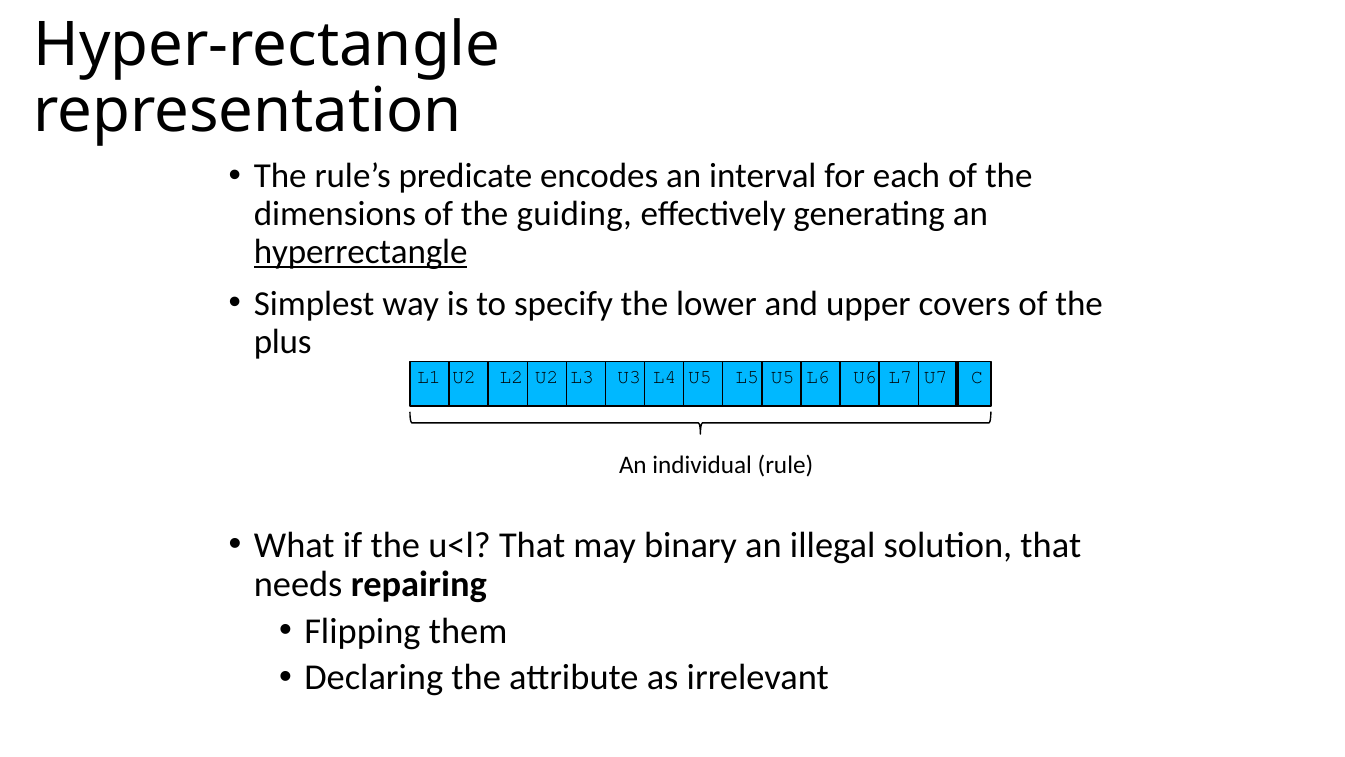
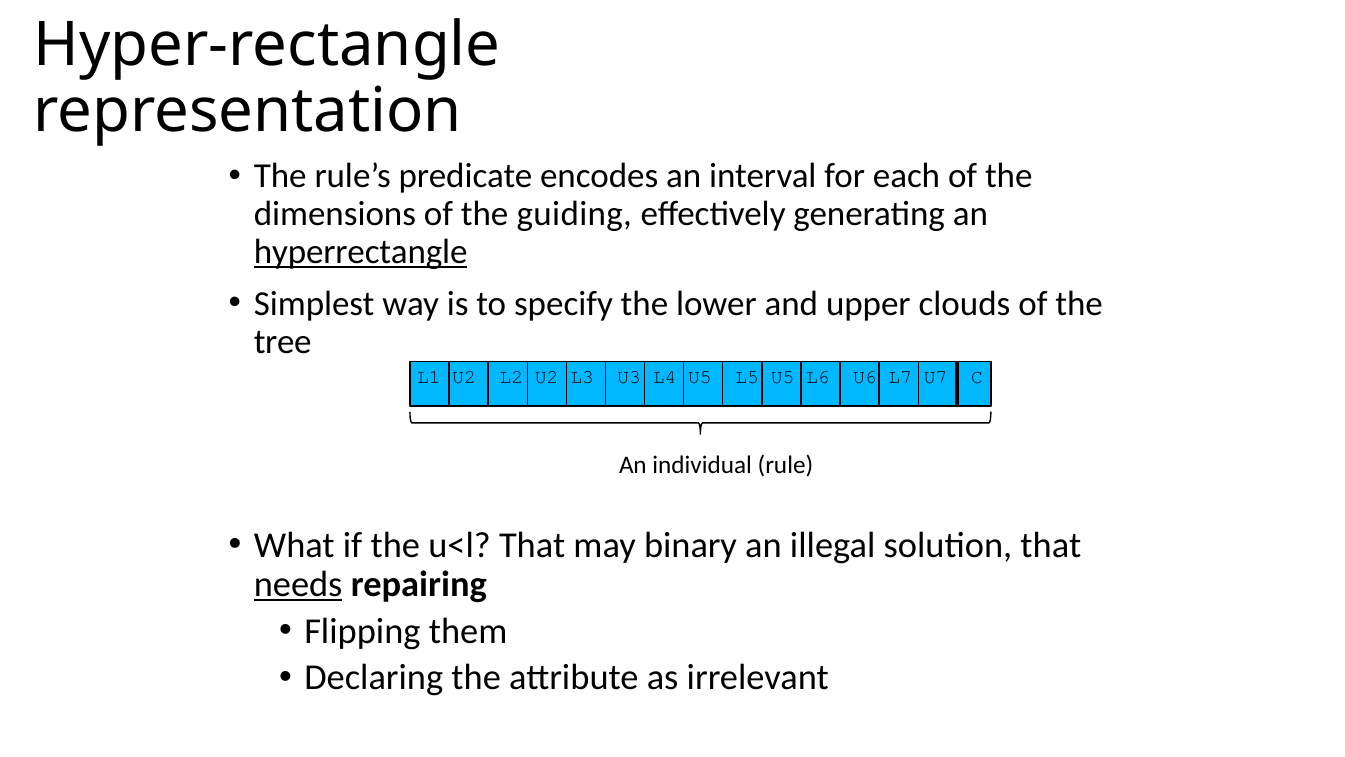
covers: covers -> clouds
plus: plus -> tree
needs underline: none -> present
